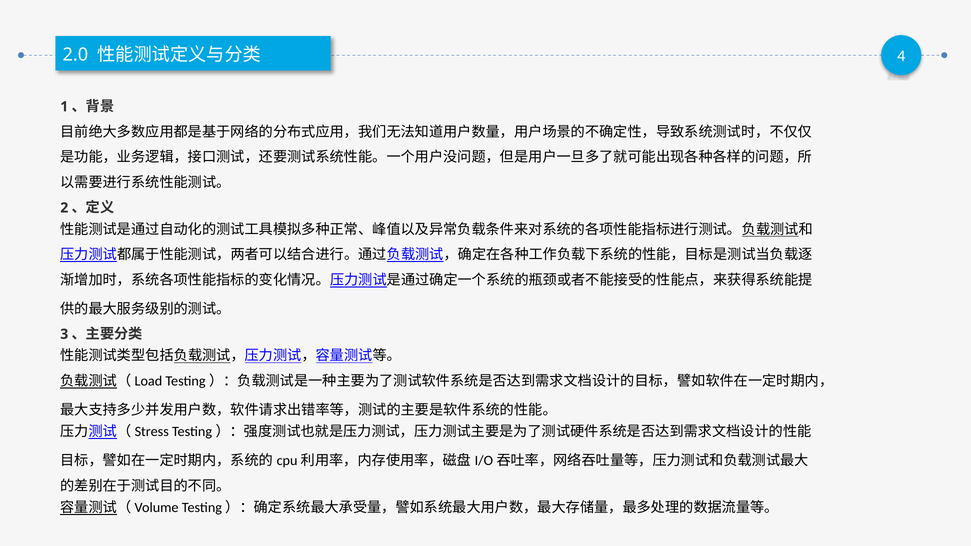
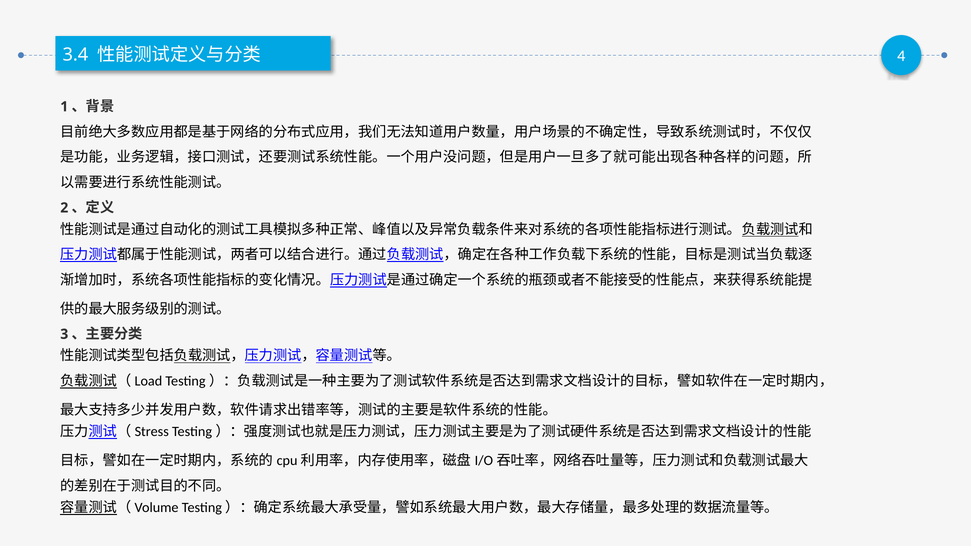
2.0: 2.0 -> 3.4
